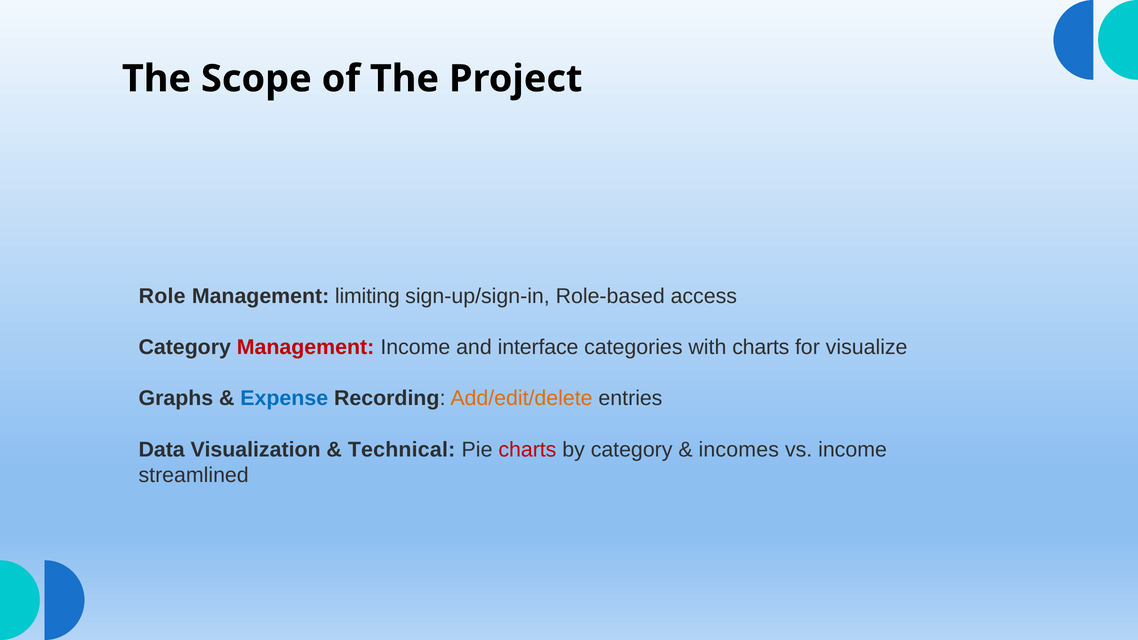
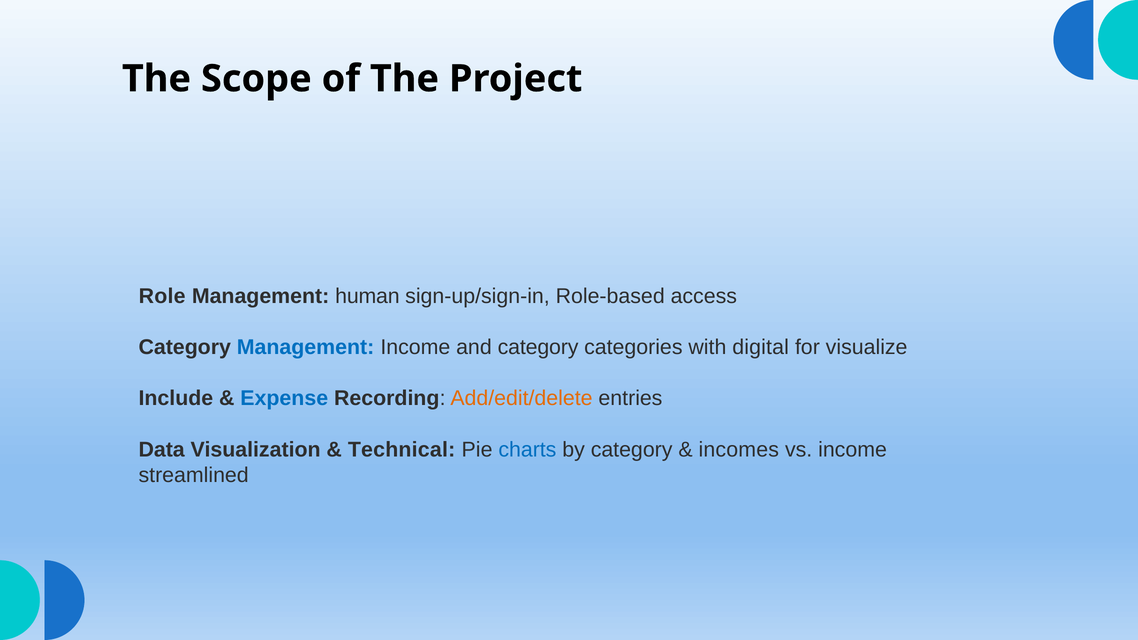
limiting: limiting -> human
Management at (306, 347) colour: red -> blue
and interface: interface -> category
with charts: charts -> digital
Graphs: Graphs -> Include
charts at (527, 450) colour: red -> blue
